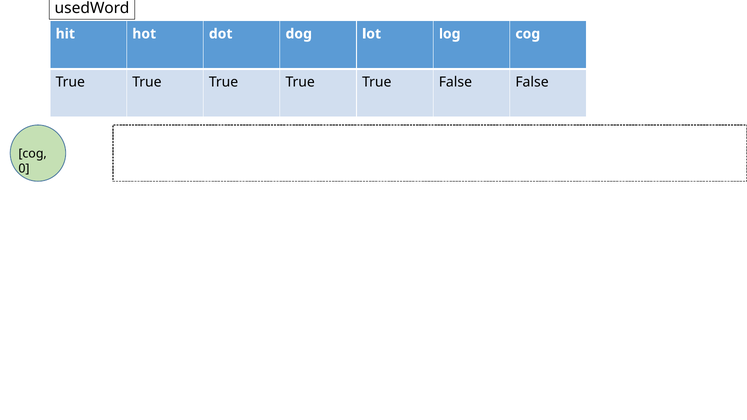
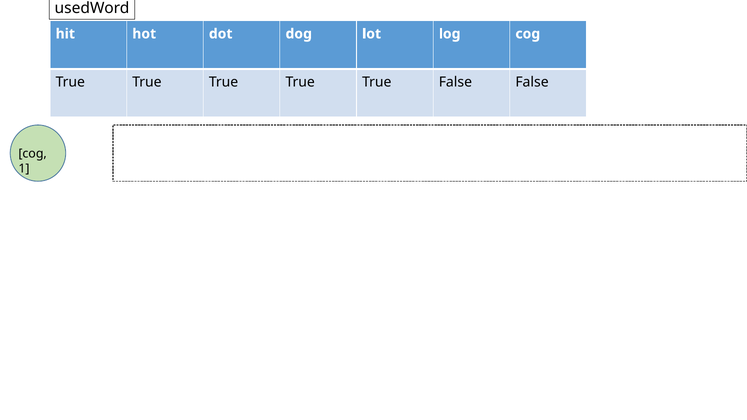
0: 0 -> 1
